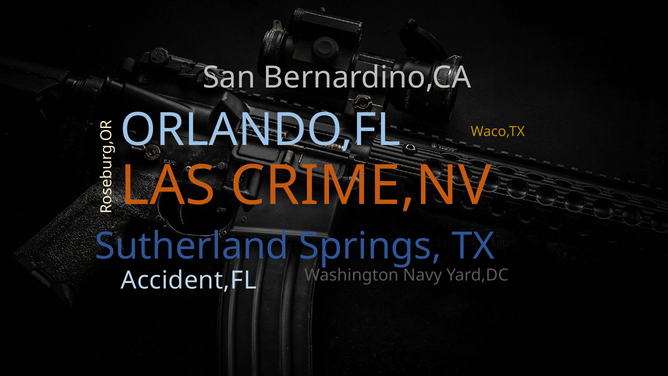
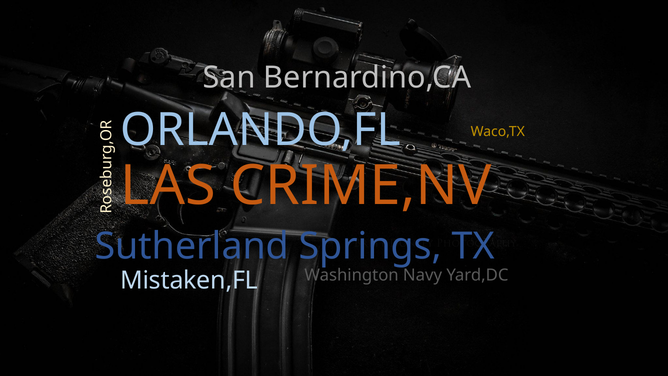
Accident,FL: Accident,FL -> Mistaken,FL
